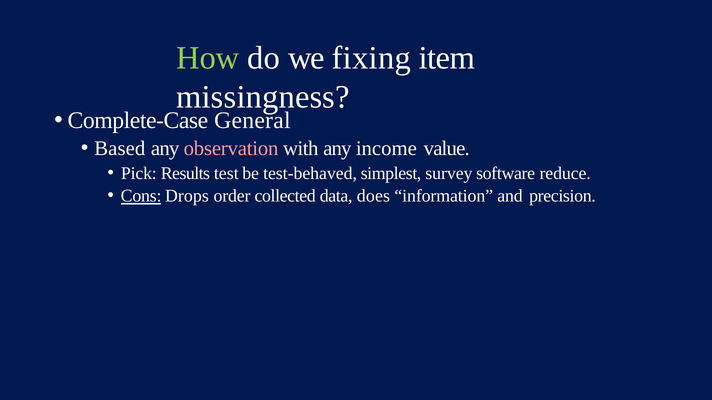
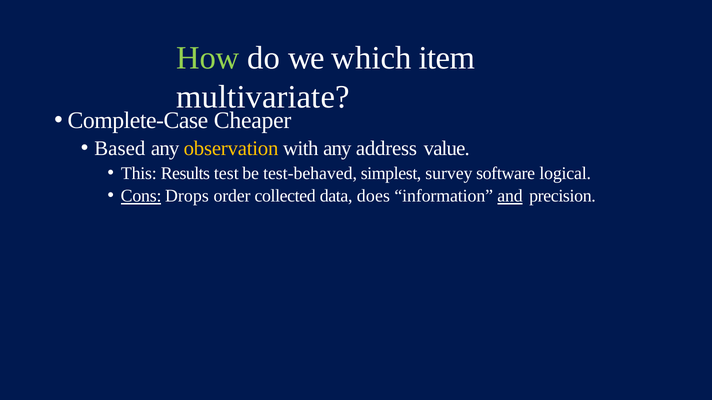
fixing: fixing -> which
missingness: missingness -> multivariate
General: General -> Cheaper
observation colour: pink -> yellow
income: income -> address
Pick: Pick -> This
reduce: reduce -> logical
and underline: none -> present
